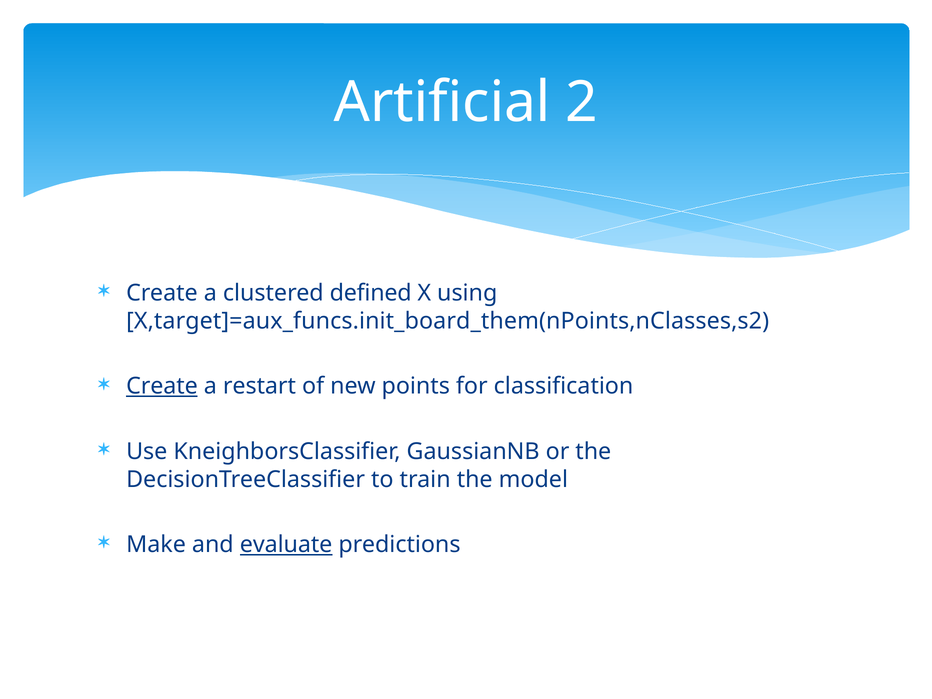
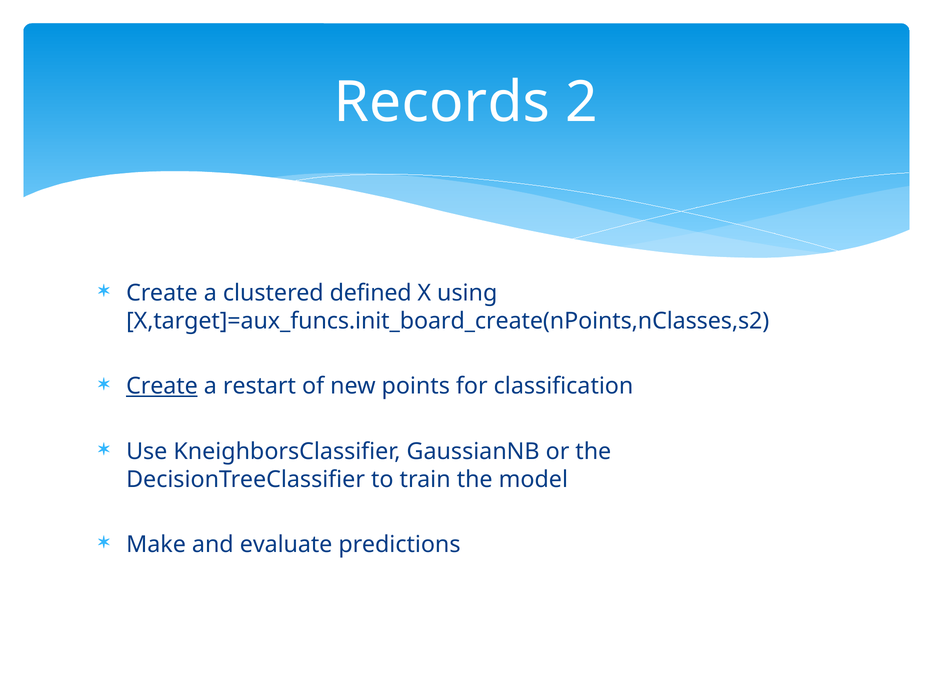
Artificial: Artificial -> Records
X,target]=aux_funcs.init_board_them(nPoints,nClasses,s2: X,target]=aux_funcs.init_board_them(nPoints,nClasses,s2 -> X,target]=aux_funcs.init_board_create(nPoints,nClasses,s2
evaluate underline: present -> none
